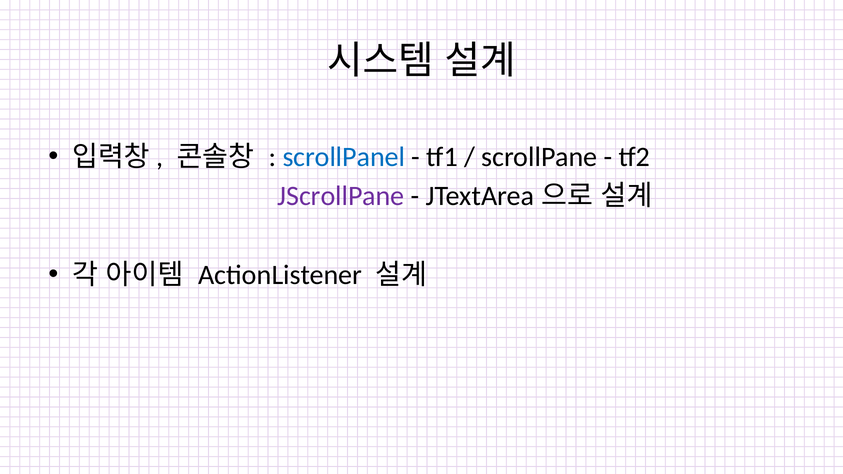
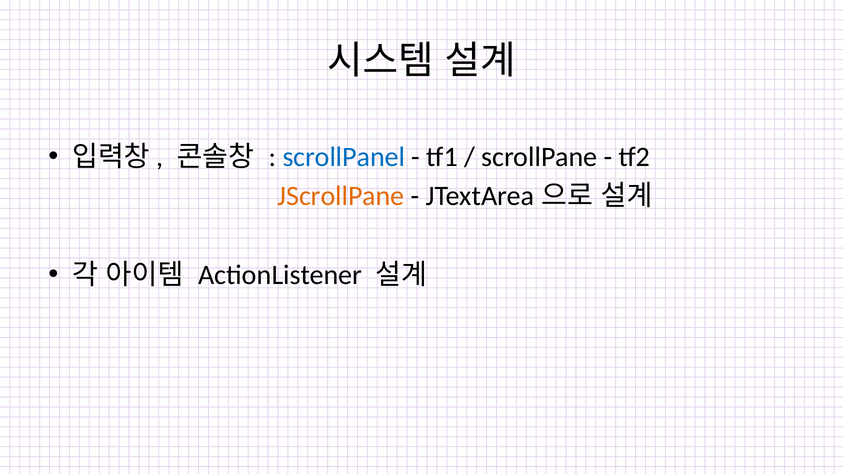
JScrollPane colour: purple -> orange
